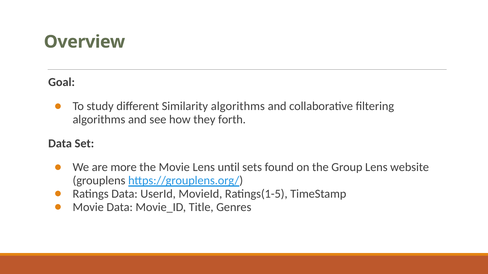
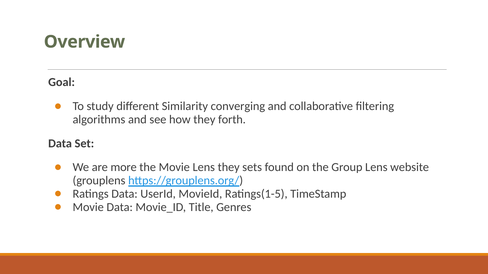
Similarity algorithms: algorithms -> converging
Lens until: until -> they
